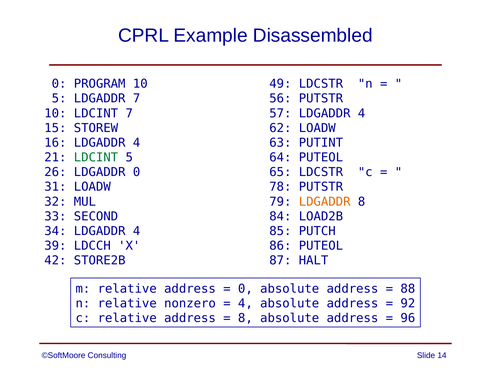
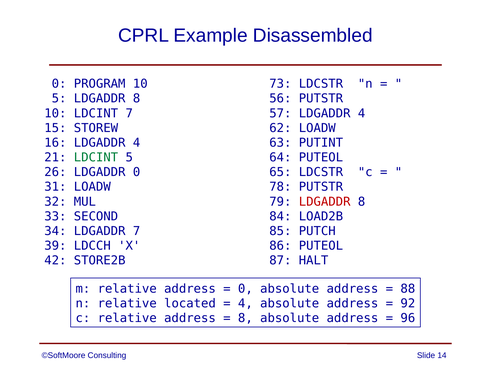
49: 49 -> 73
5 LDGADDR 7: 7 -> 8
LDGADDR at (325, 202) colour: orange -> red
34 LDGADDR 4: 4 -> 7
nonzero: nonzero -> located
